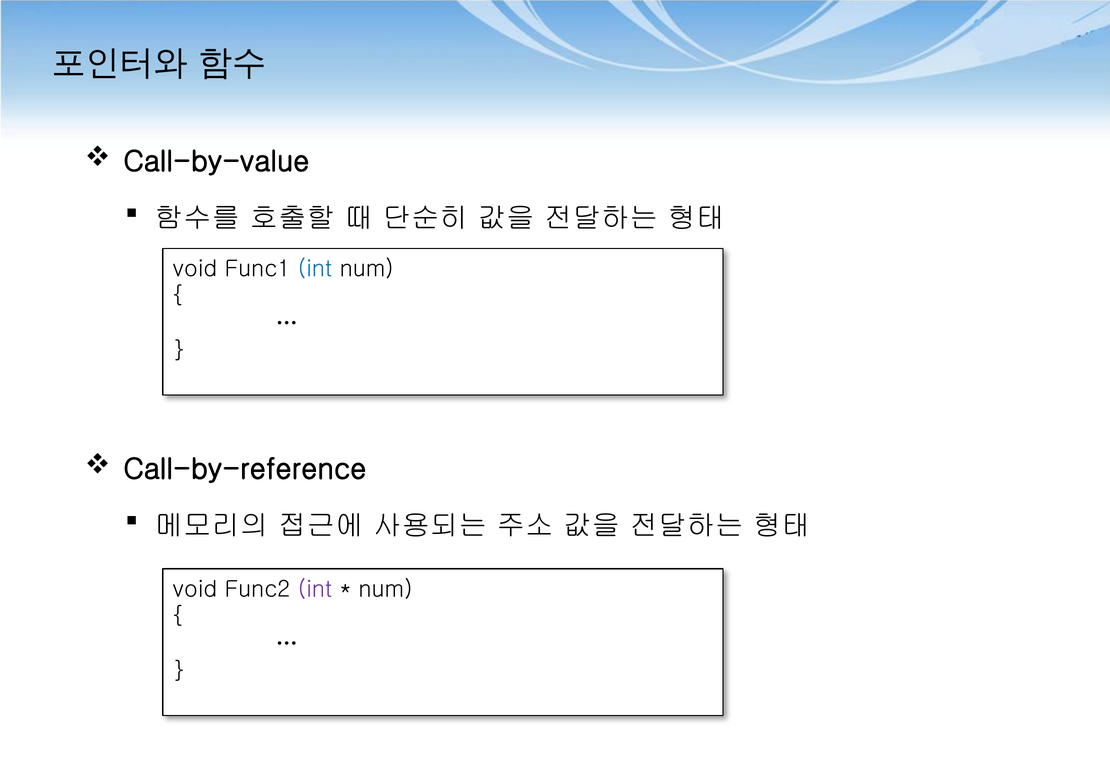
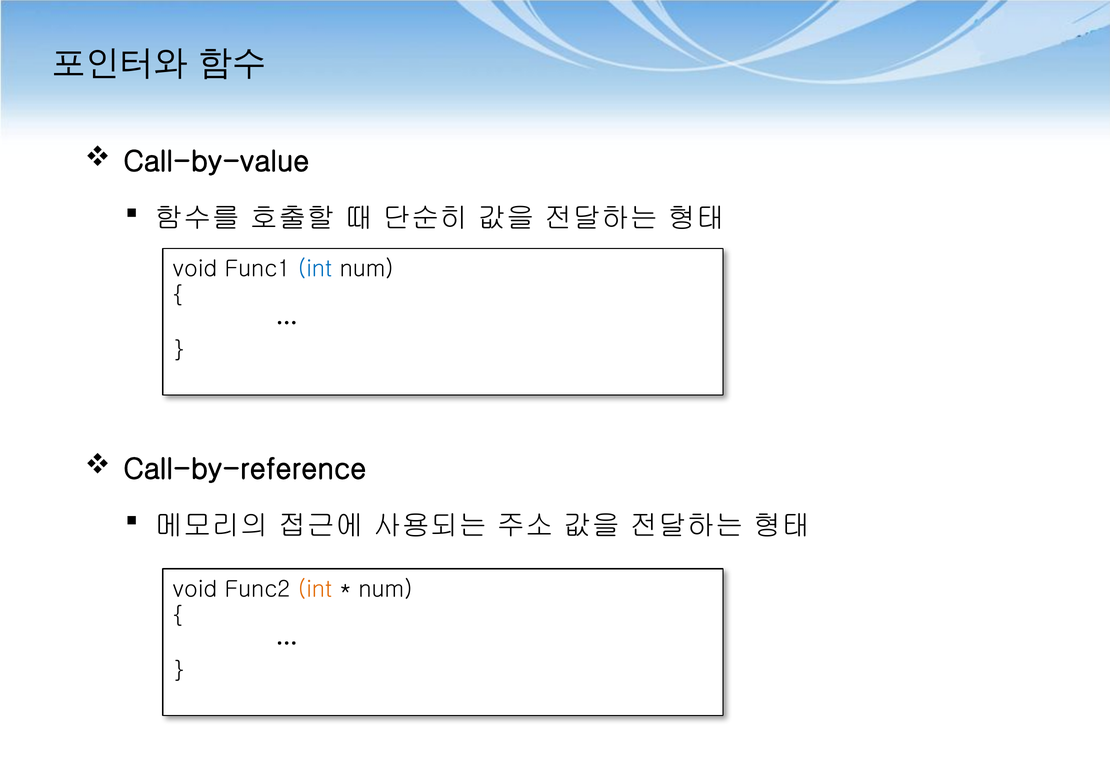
int at (315, 589) colour: purple -> orange
